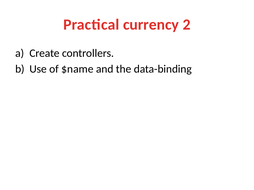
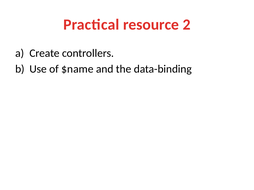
currency: currency -> resource
